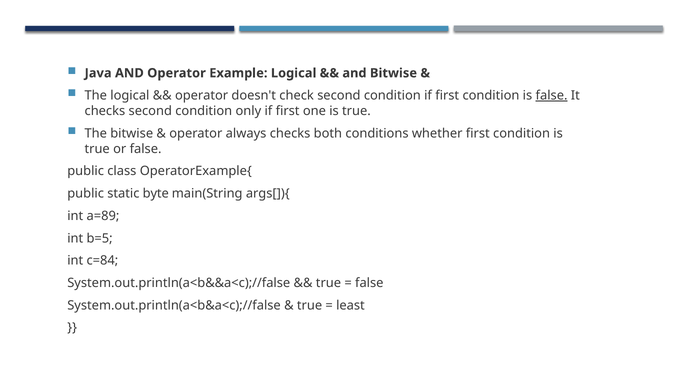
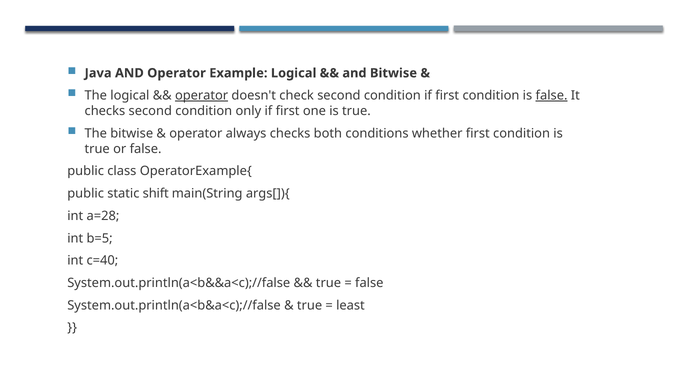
operator at (202, 95) underline: none -> present
byte: byte -> shift
a=89: a=89 -> a=28
c=84: c=84 -> c=40
